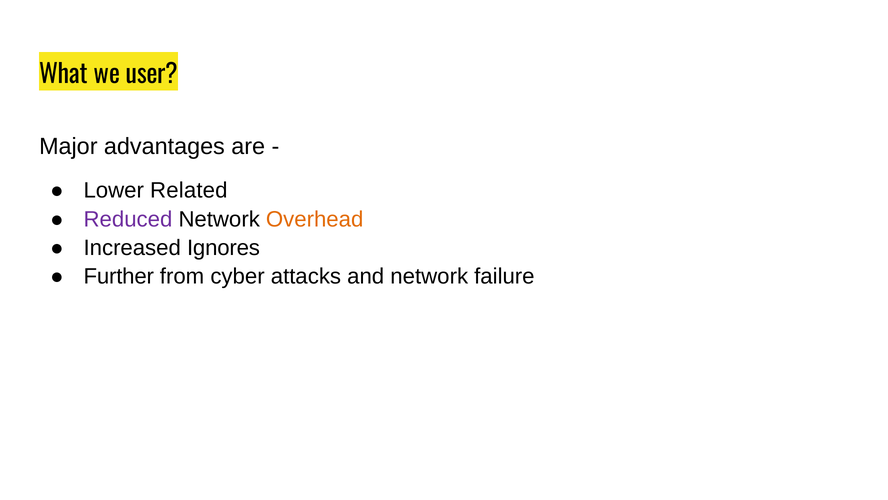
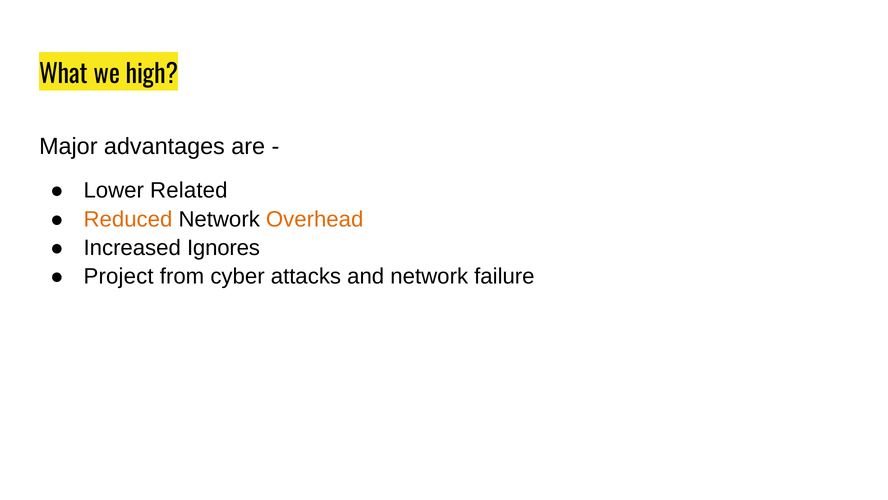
user: user -> high
Reduced colour: purple -> orange
Further: Further -> Project
